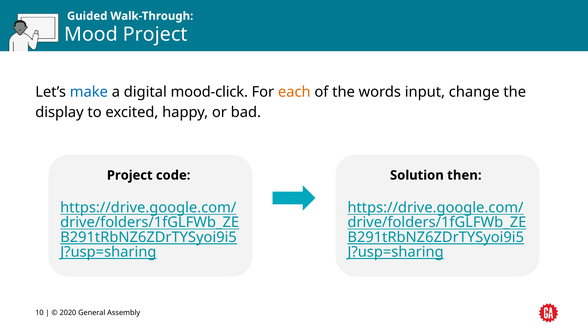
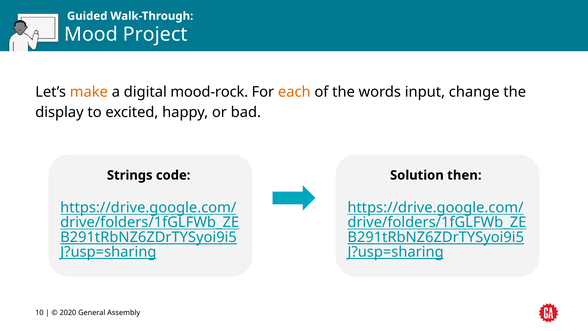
make colour: blue -> orange
mood-click: mood-click -> mood-rock
Project at (130, 175): Project -> Strings
